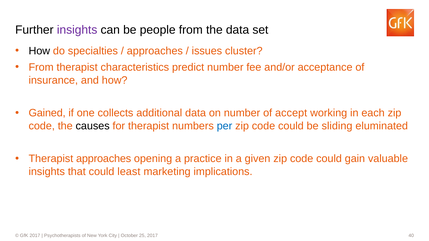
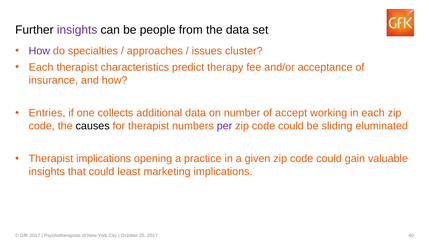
How at (39, 51) colour: black -> purple
From at (41, 67): From -> Each
predict number: number -> therapy
Gained: Gained -> Entries
per colour: blue -> purple
Therapist approaches: approaches -> implications
